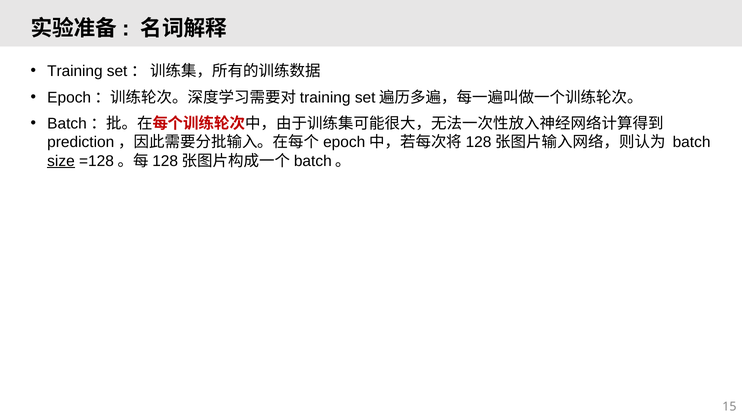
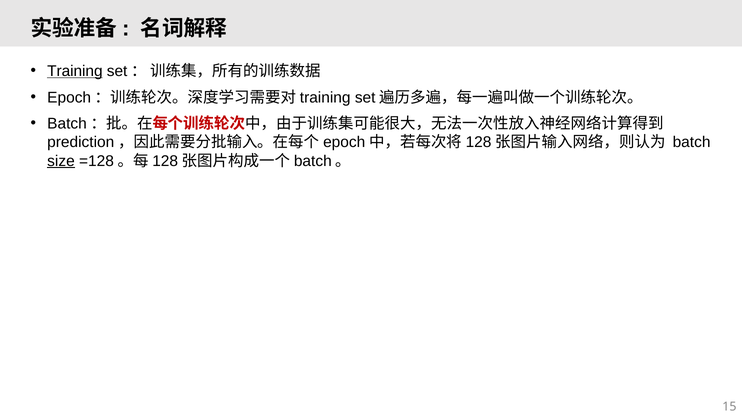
Training underline: none -> present
